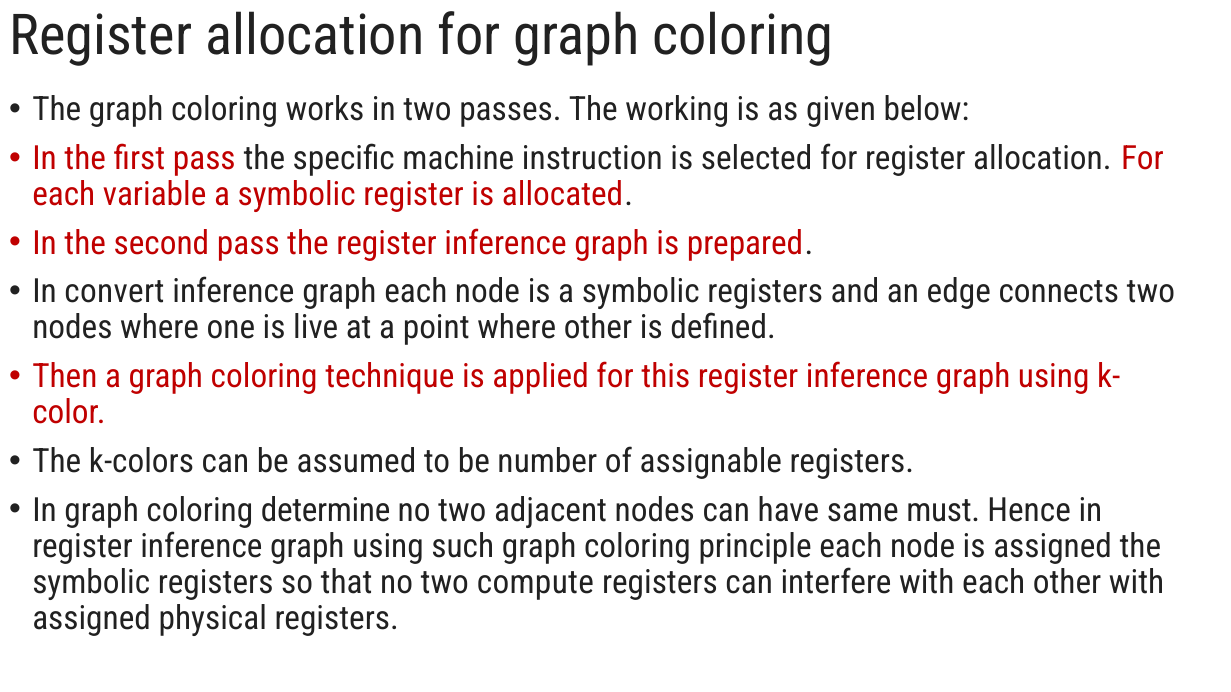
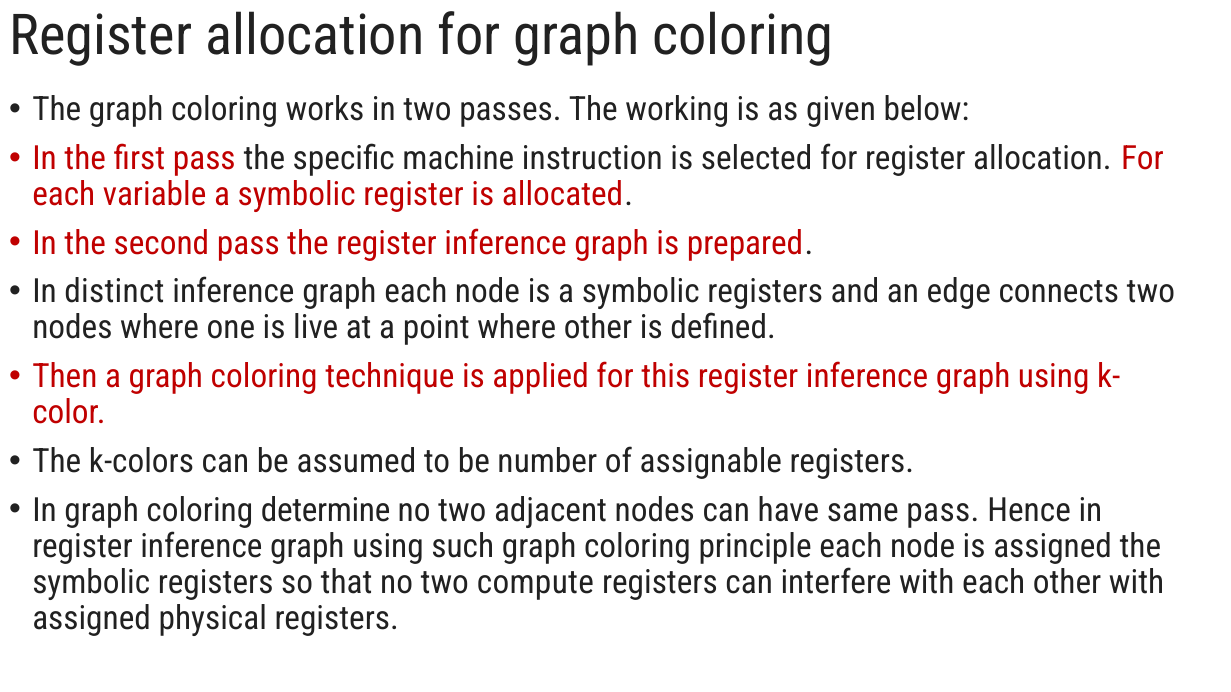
convert: convert -> distinct
same must: must -> pass
